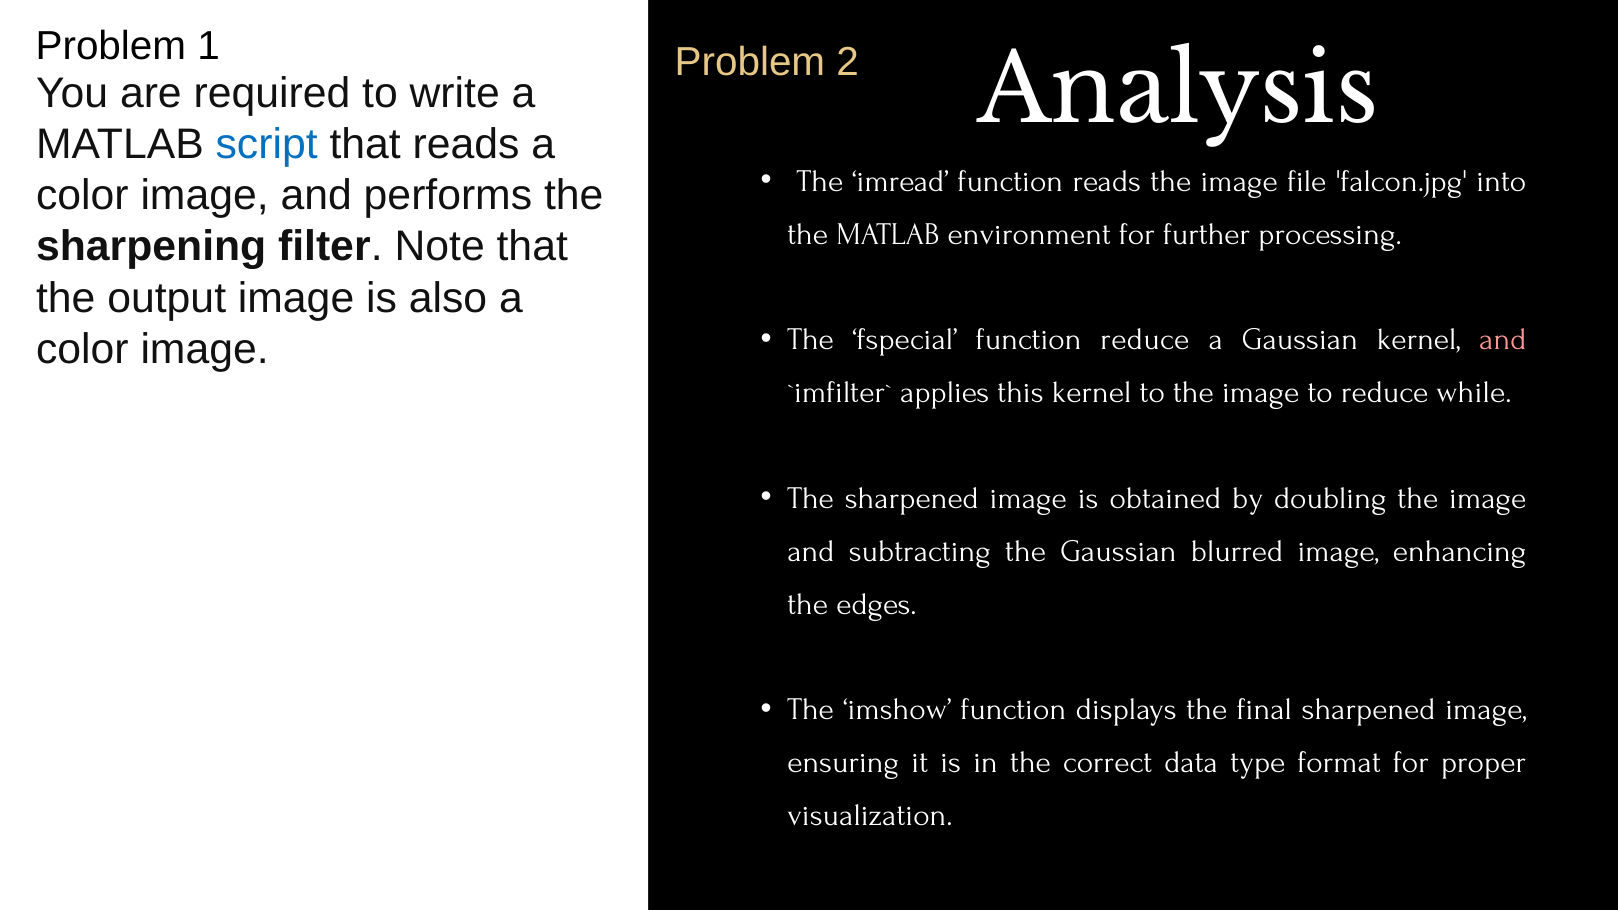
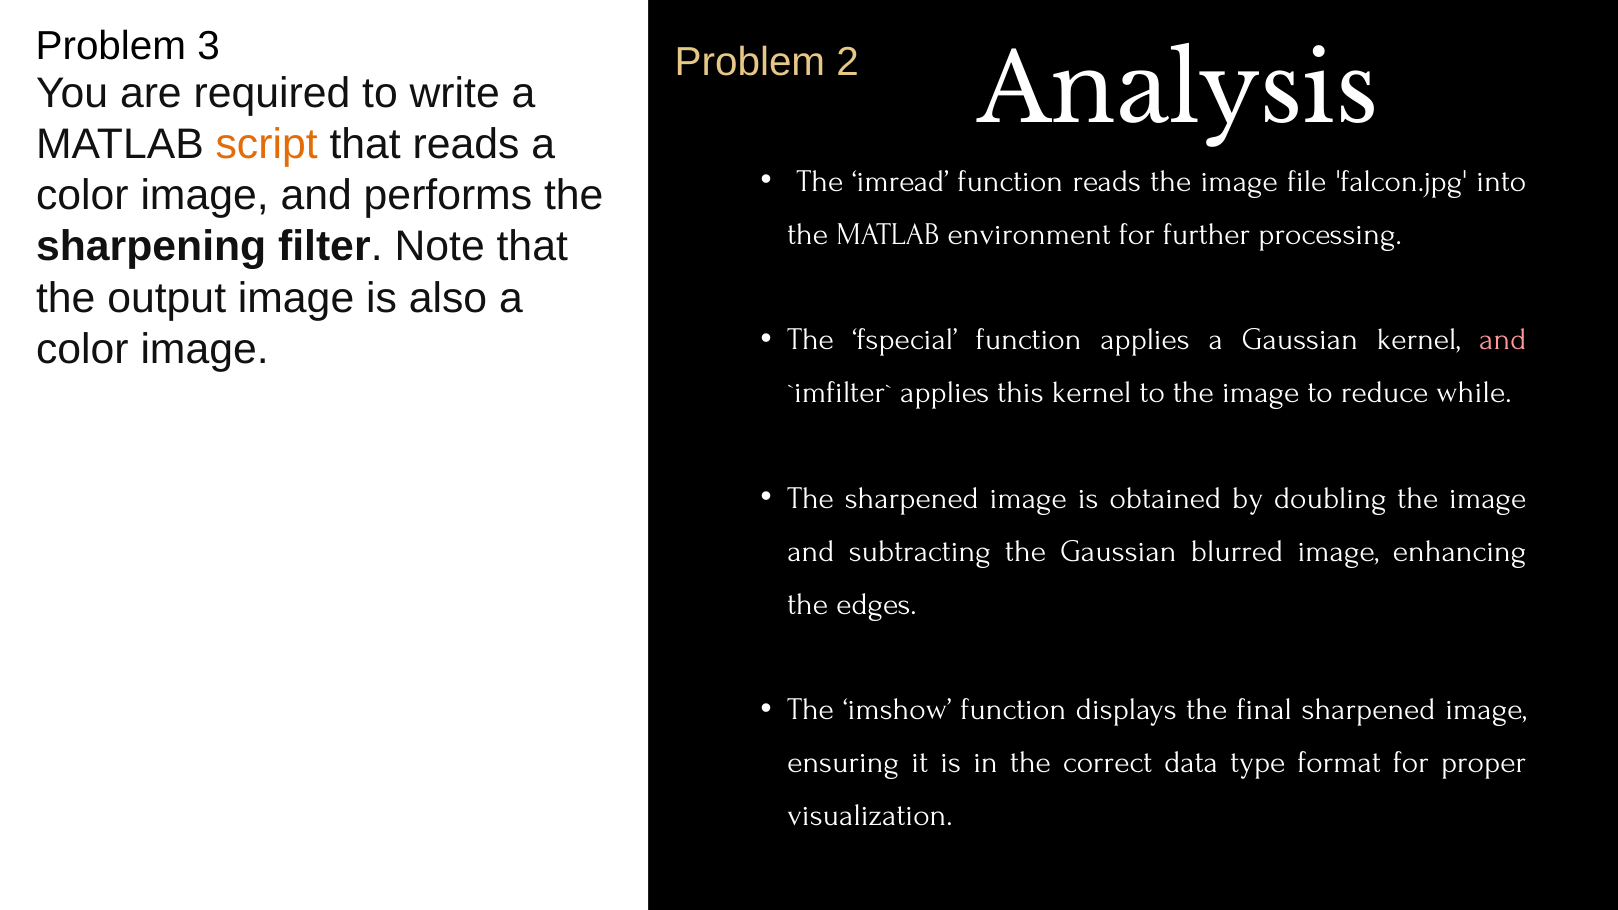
1: 1 -> 3
script colour: blue -> orange
function reduce: reduce -> applies
